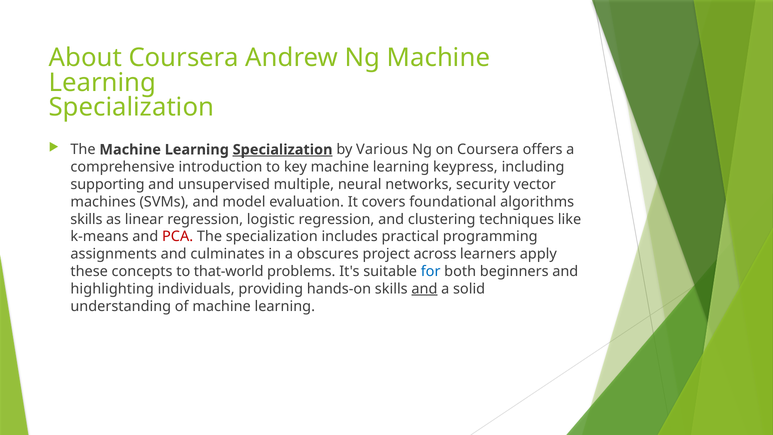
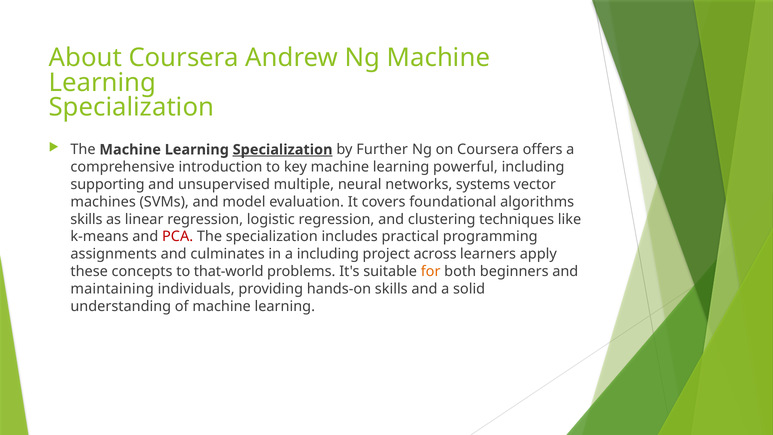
Various: Various -> Further
keypress: keypress -> powerful
security: security -> systems
a obscures: obscures -> including
for colour: blue -> orange
highlighting: highlighting -> maintaining
and at (424, 289) underline: present -> none
